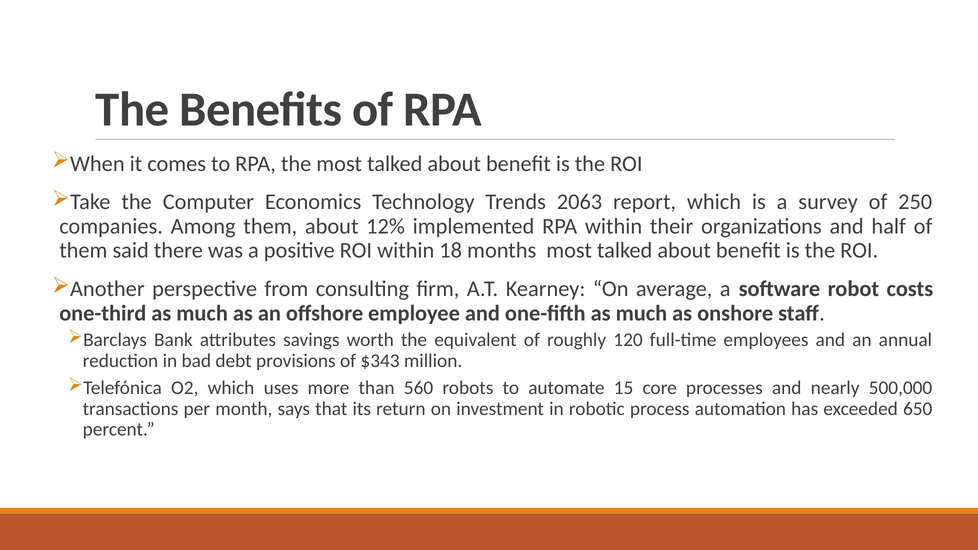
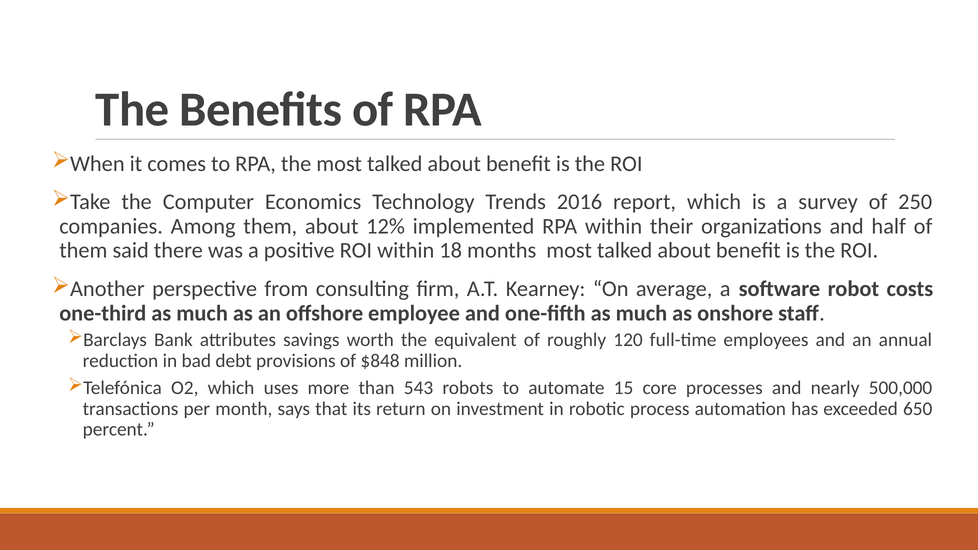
2063: 2063 -> 2016
$343: $343 -> $848
560: 560 -> 543
